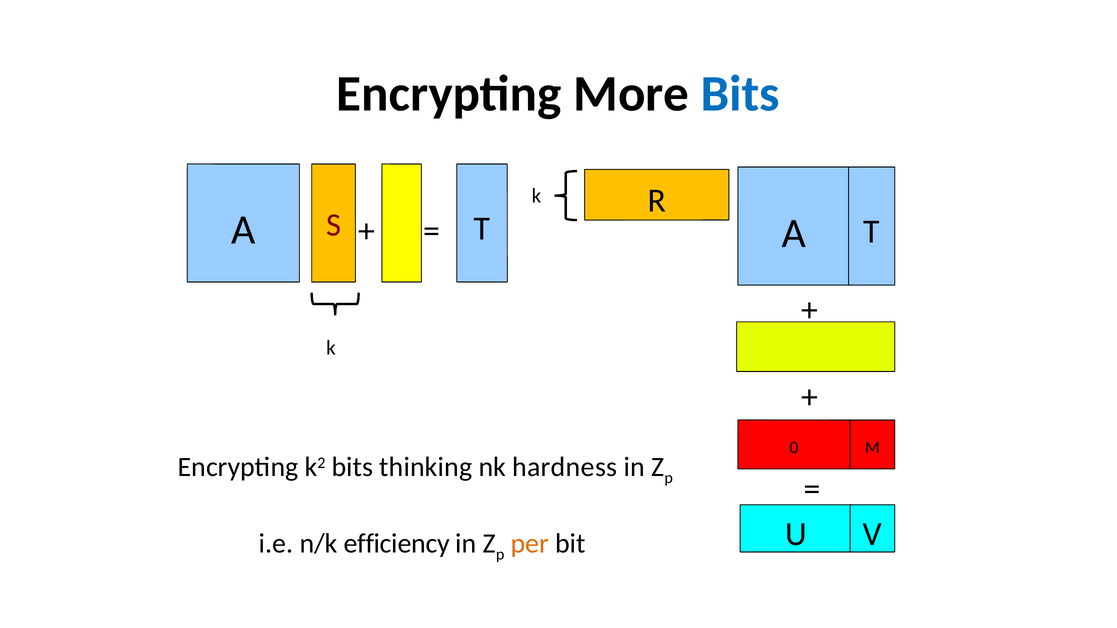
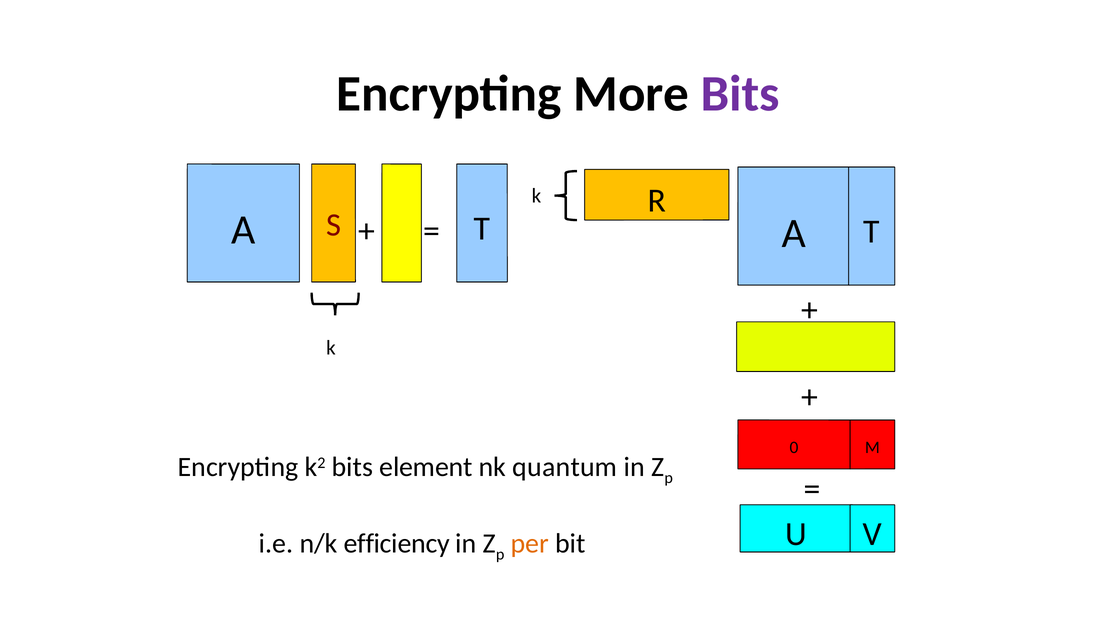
Bits at (740, 94) colour: blue -> purple
thinking: thinking -> element
hardness: hardness -> quantum
